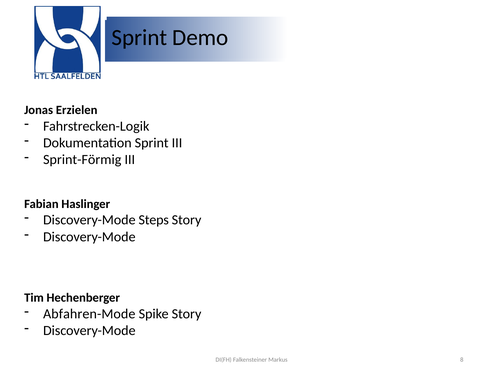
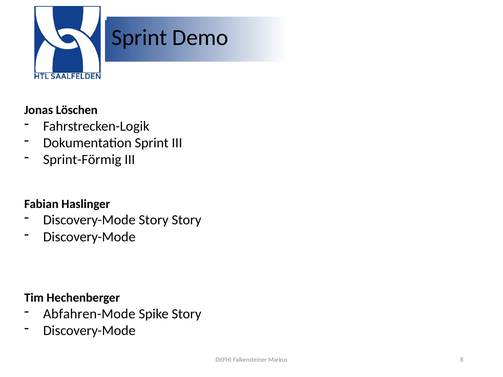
Erzielen: Erzielen -> Löschen
Discovery-Mode Steps: Steps -> Story
